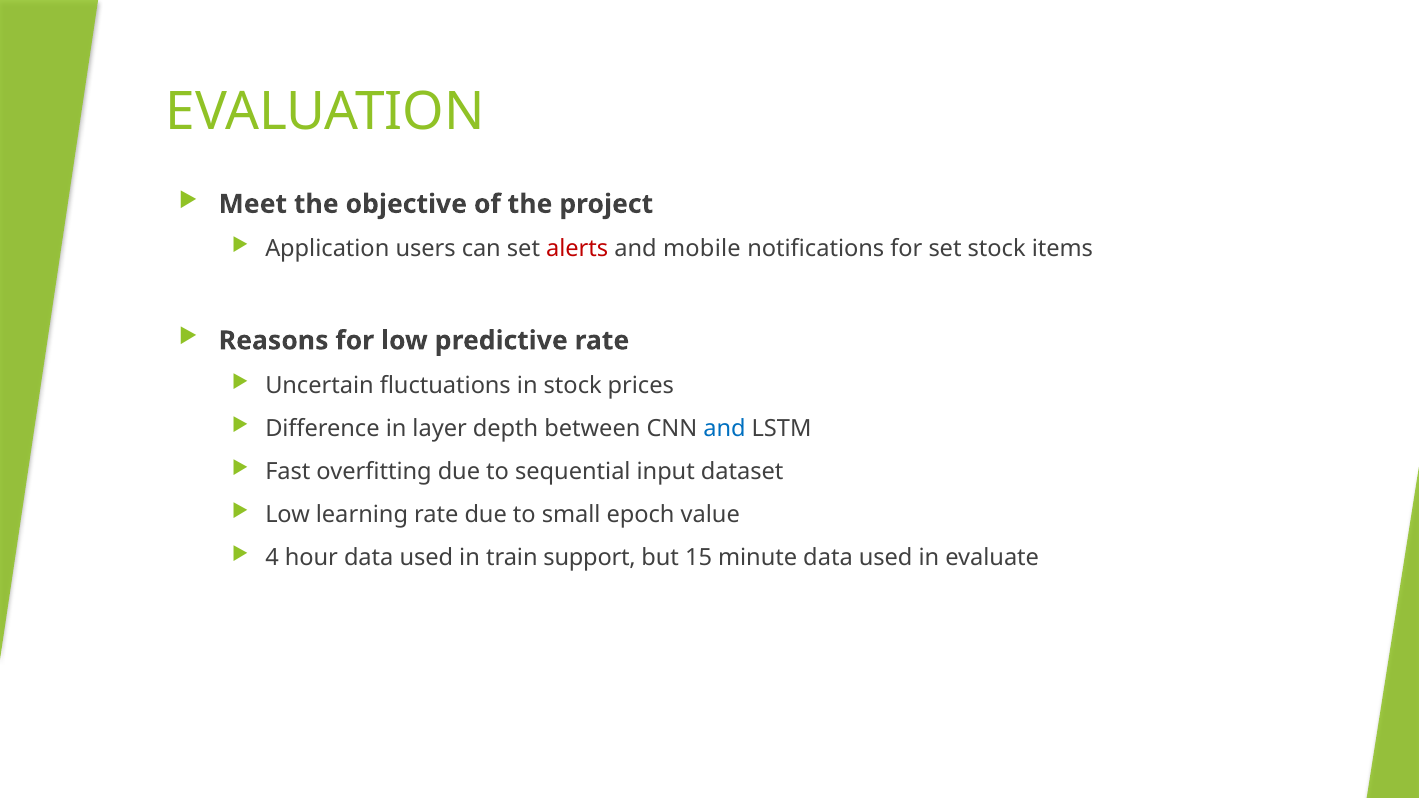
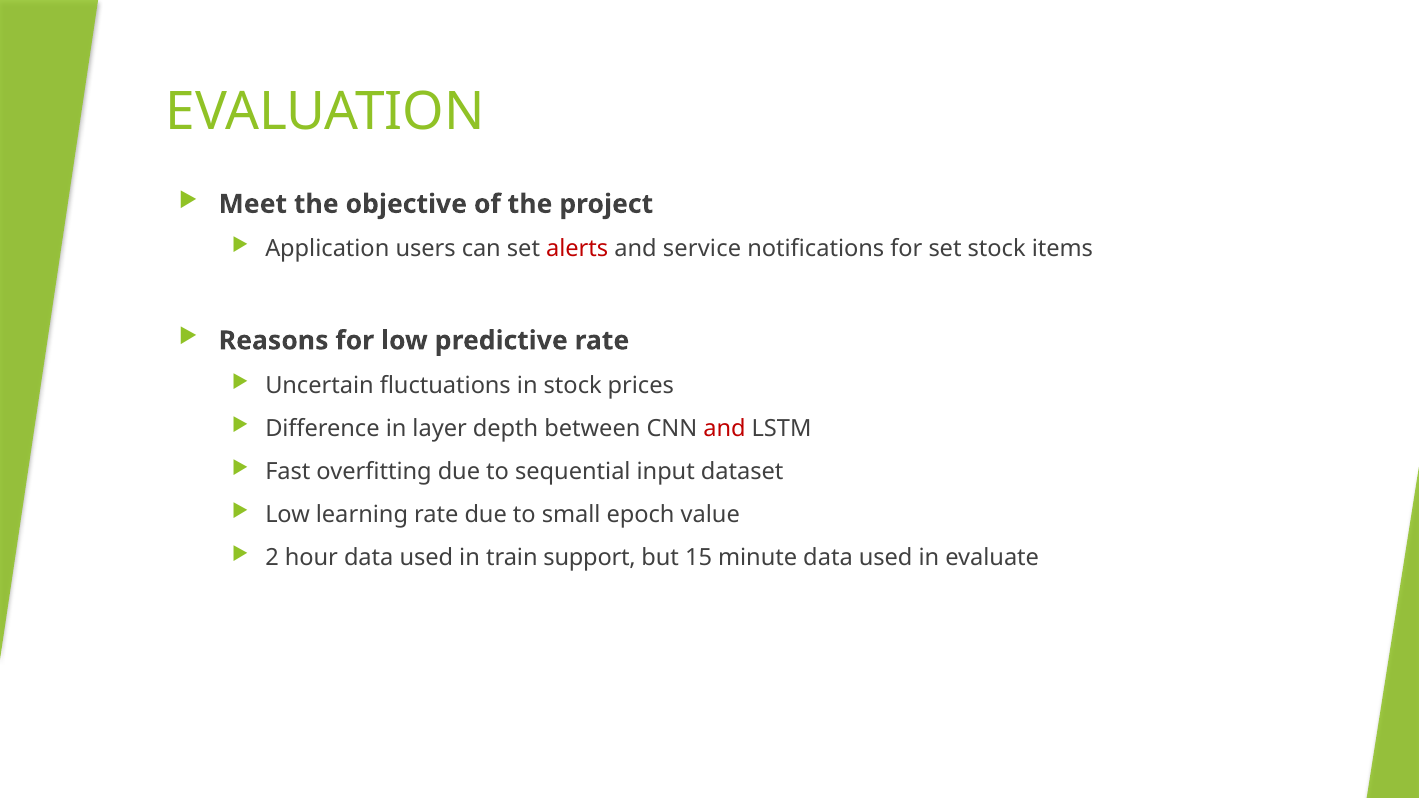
mobile: mobile -> service
and at (724, 429) colour: blue -> red
4: 4 -> 2
